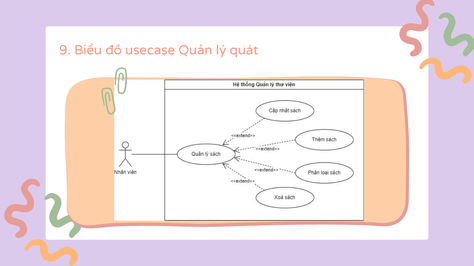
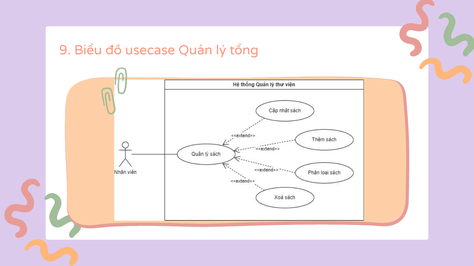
quát: quát -> tổng
